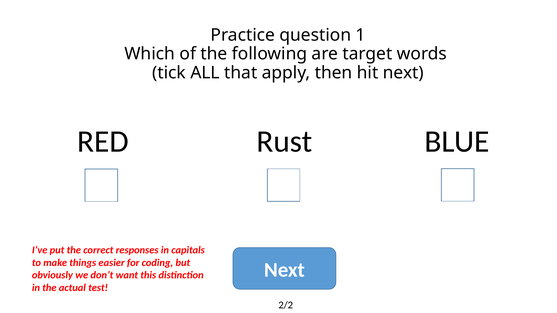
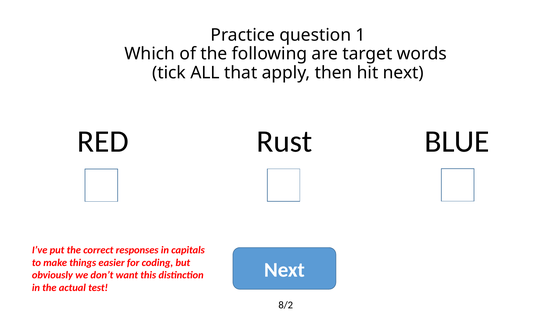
2/2: 2/2 -> 8/2
